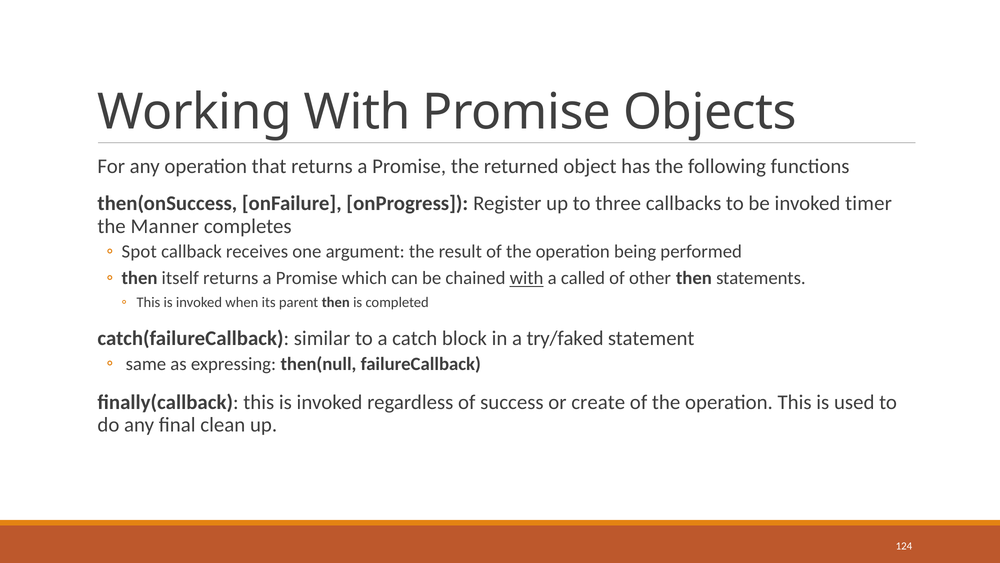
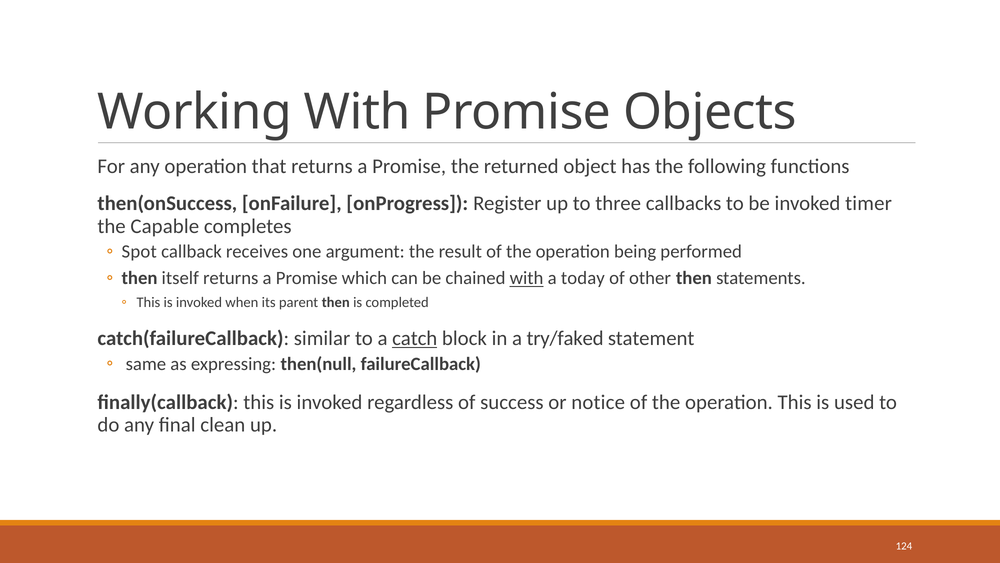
Manner: Manner -> Capable
called: called -> today
catch underline: none -> present
create: create -> notice
